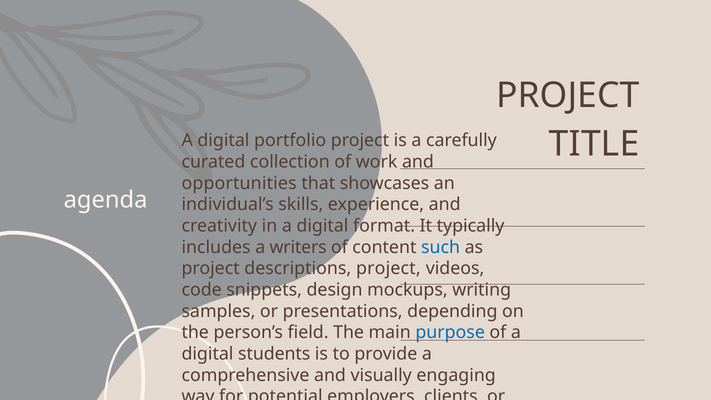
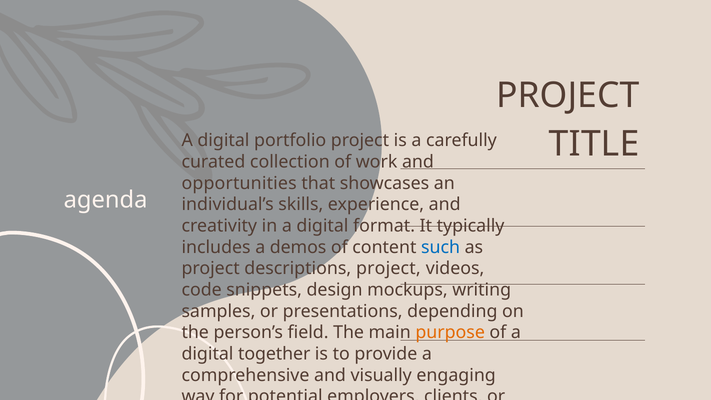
writers: writers -> demos
purpose colour: blue -> orange
students: students -> together
